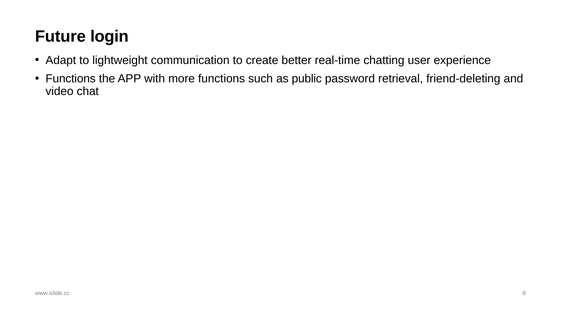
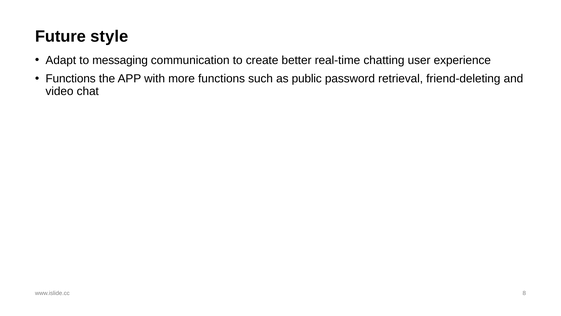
login: login -> style
lightweight: lightweight -> messaging
